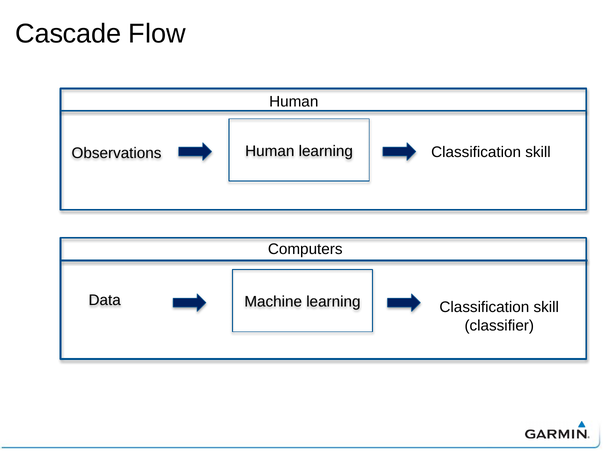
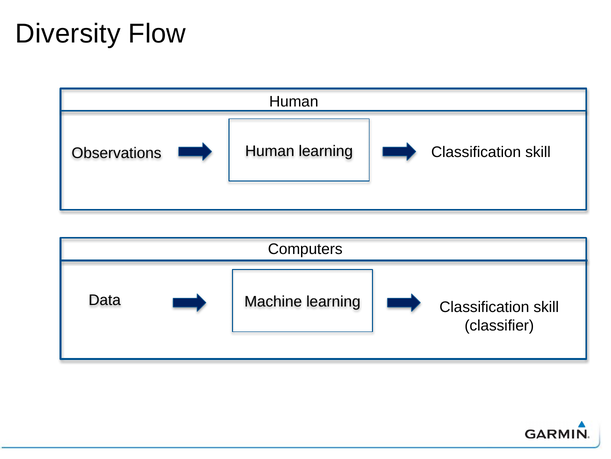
Cascade: Cascade -> Diversity
